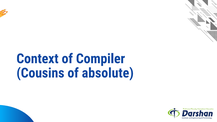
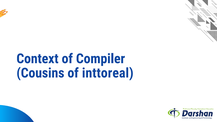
absolute: absolute -> inttoreal
